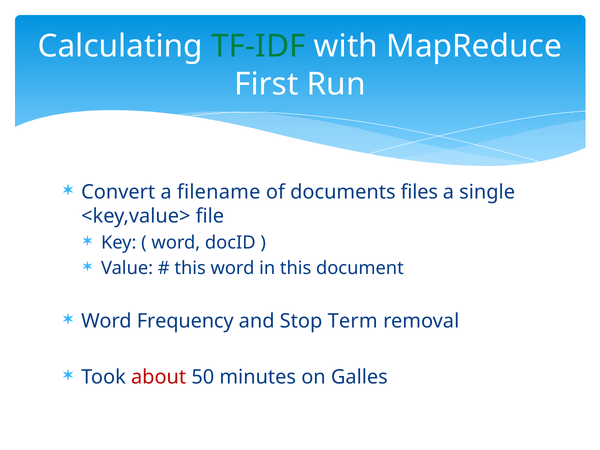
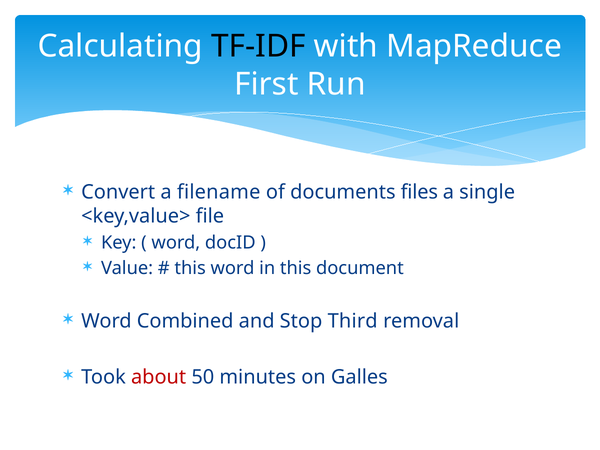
TF-IDF colour: green -> black
Frequency: Frequency -> Combined
Term: Term -> Third
